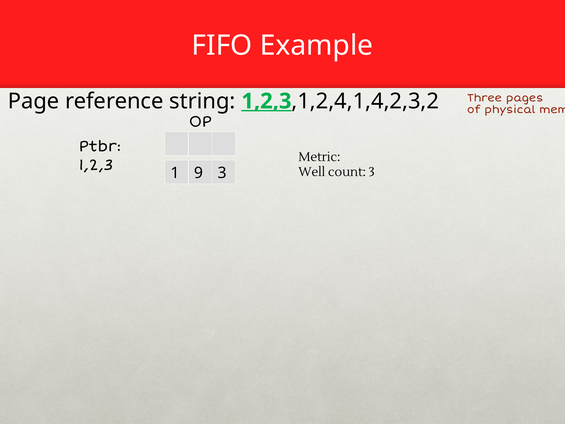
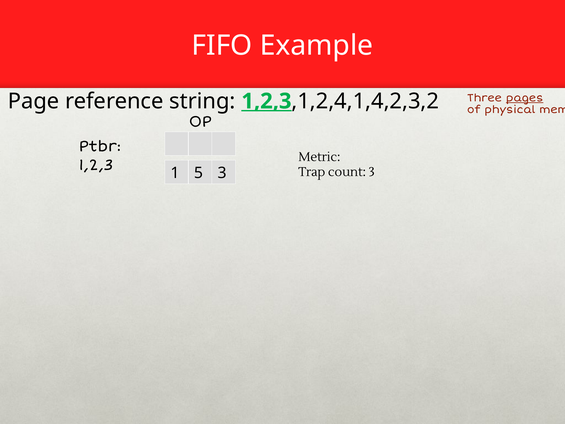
pages underline: none -> present
Well: Well -> Trap
9: 9 -> 5
